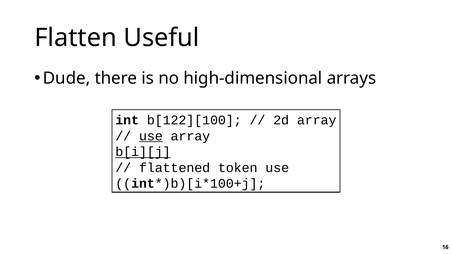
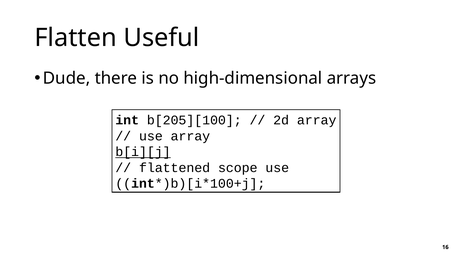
b[122][100: b[122][100 -> b[205][100
use at (151, 136) underline: present -> none
token: token -> scope
